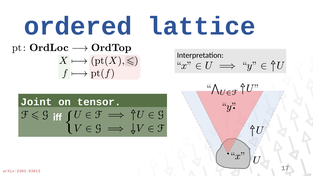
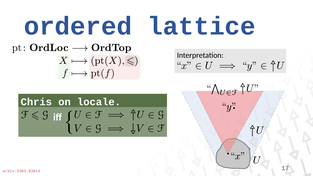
Joint: Joint -> Chris
tensor: tensor -> locale
